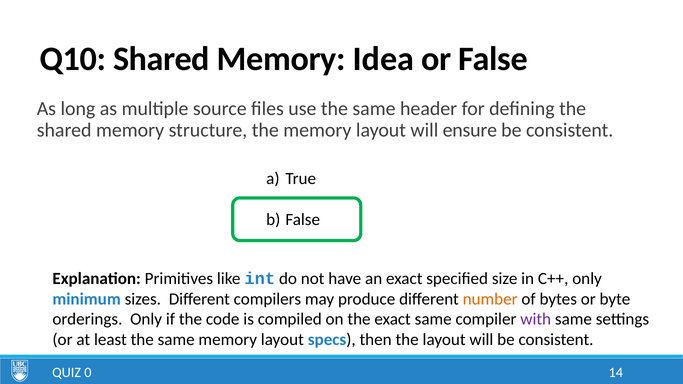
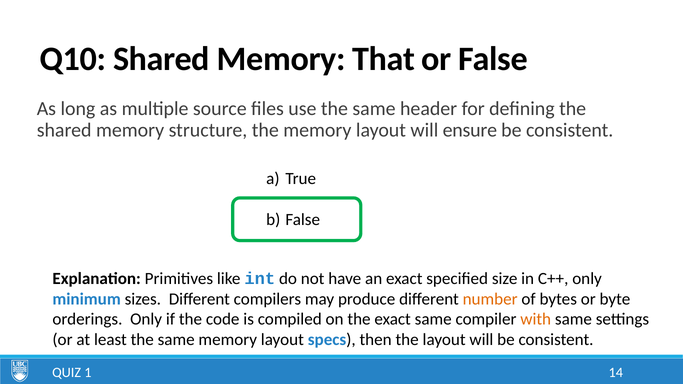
Idea: Idea -> That
with colour: purple -> orange
0: 0 -> 1
